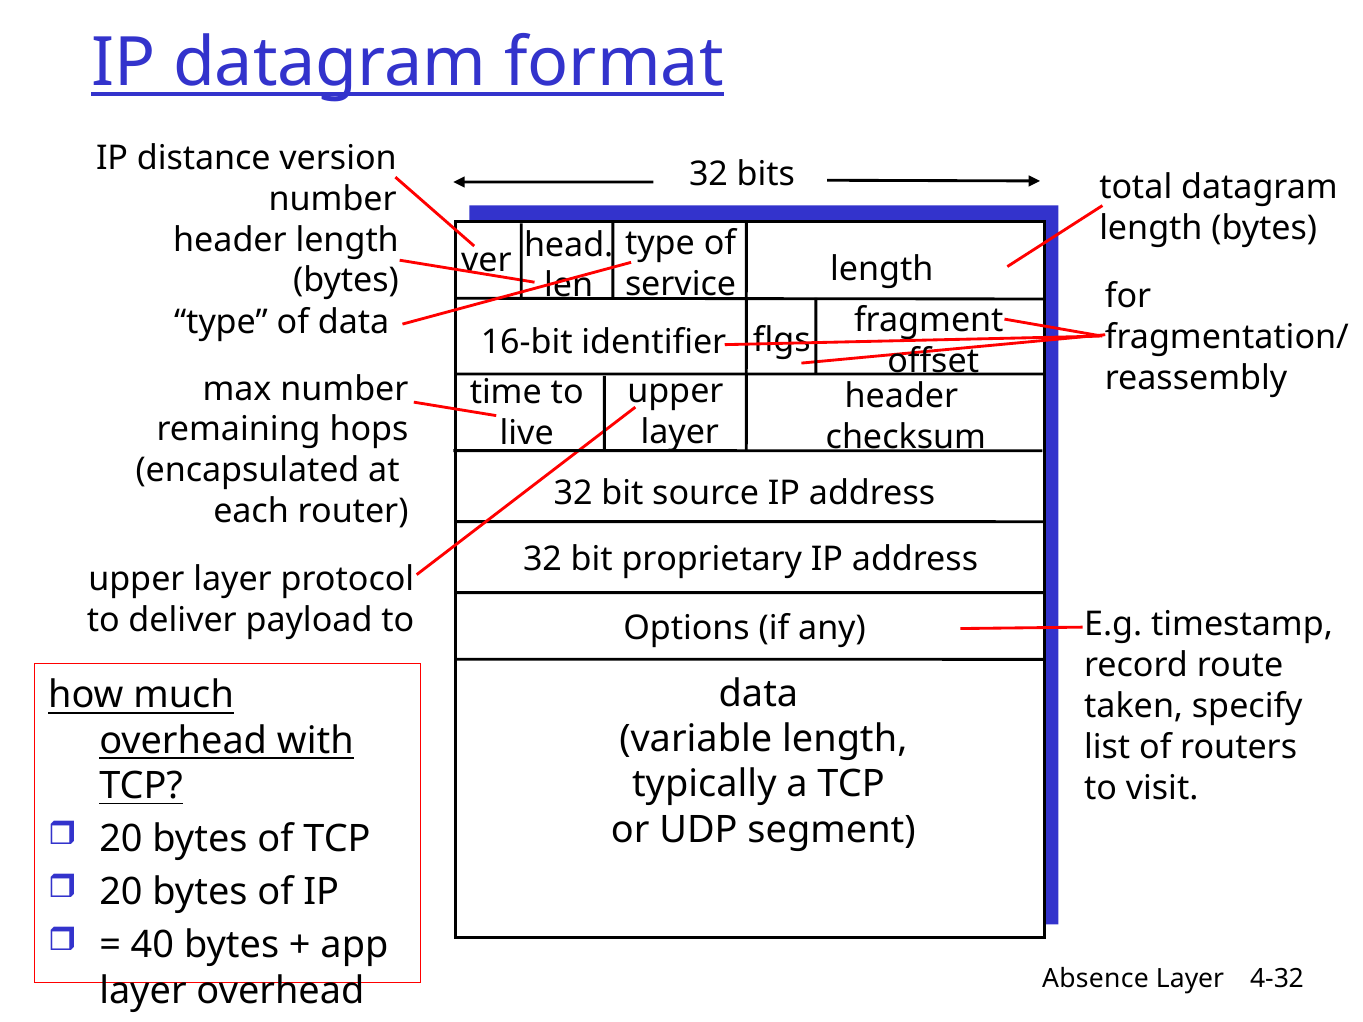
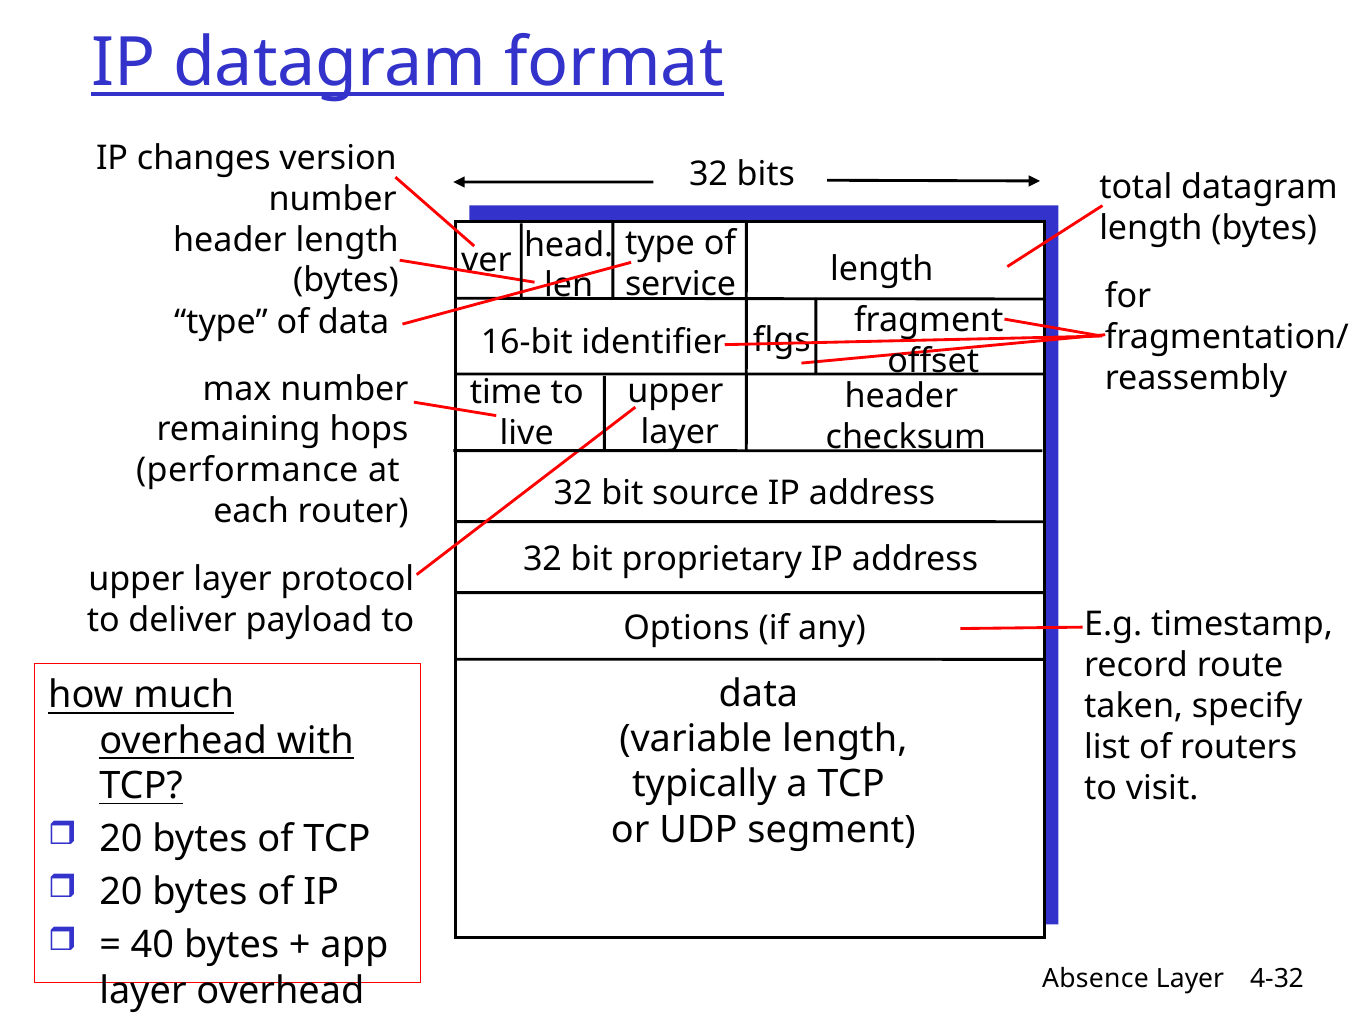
distance: distance -> changes
encapsulated: encapsulated -> performance
